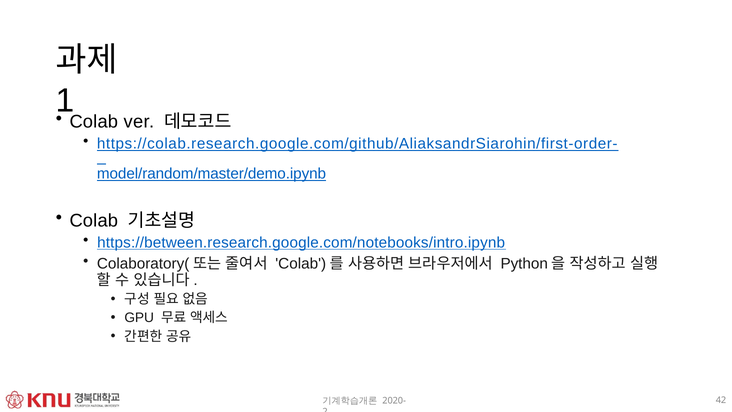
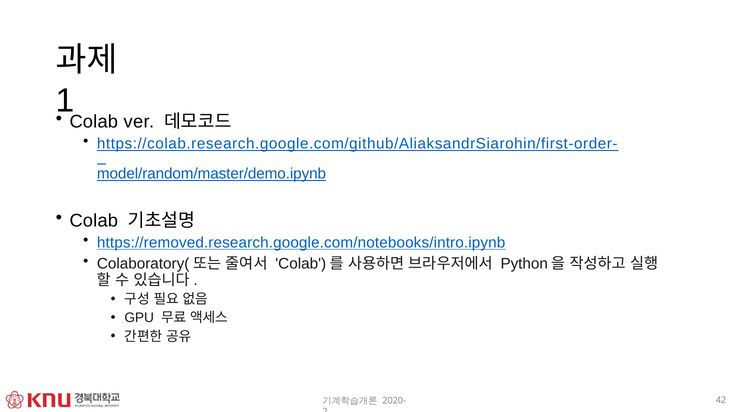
https://between.research.google.com/notebooks/intro.ipynb: https://between.research.google.com/notebooks/intro.ipynb -> https://removed.research.google.com/notebooks/intro.ipynb
